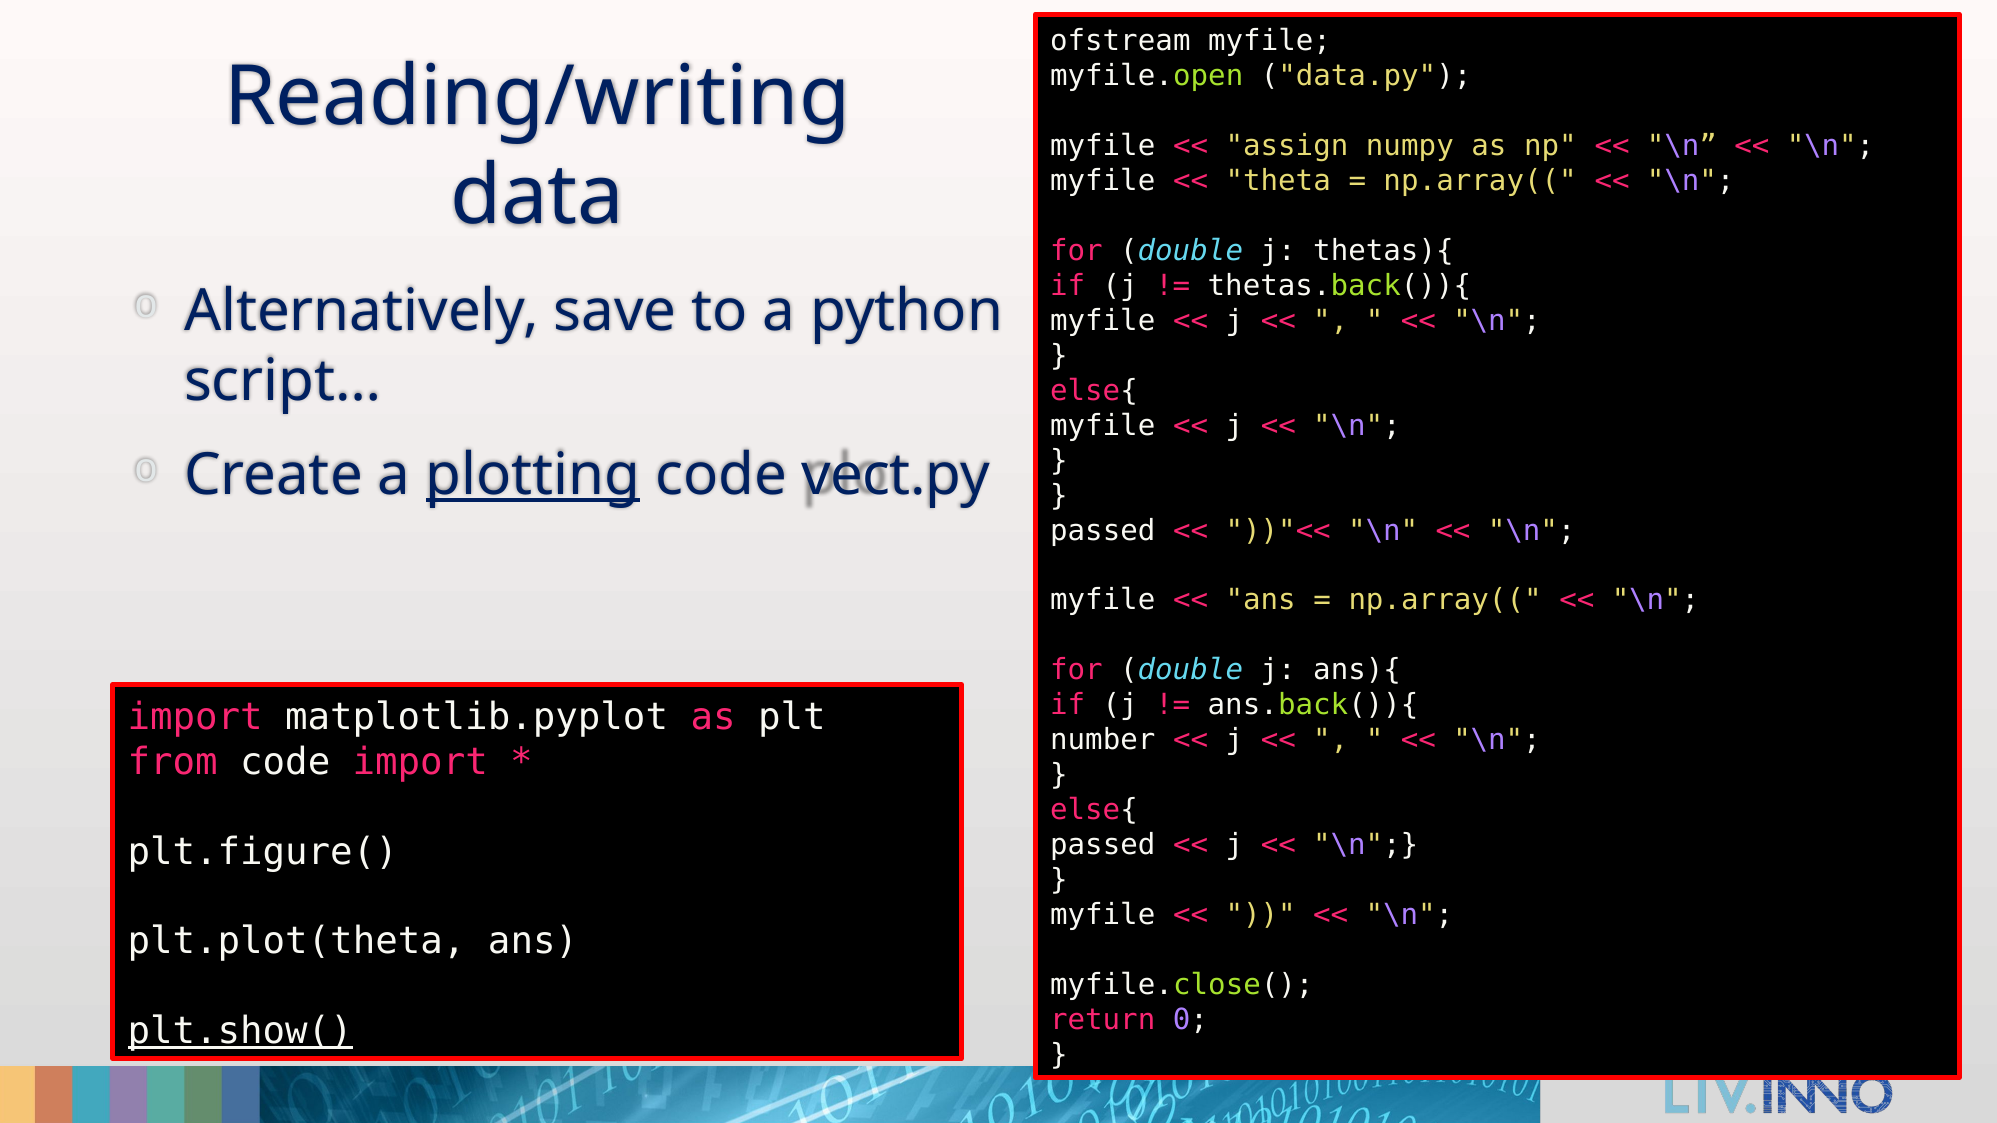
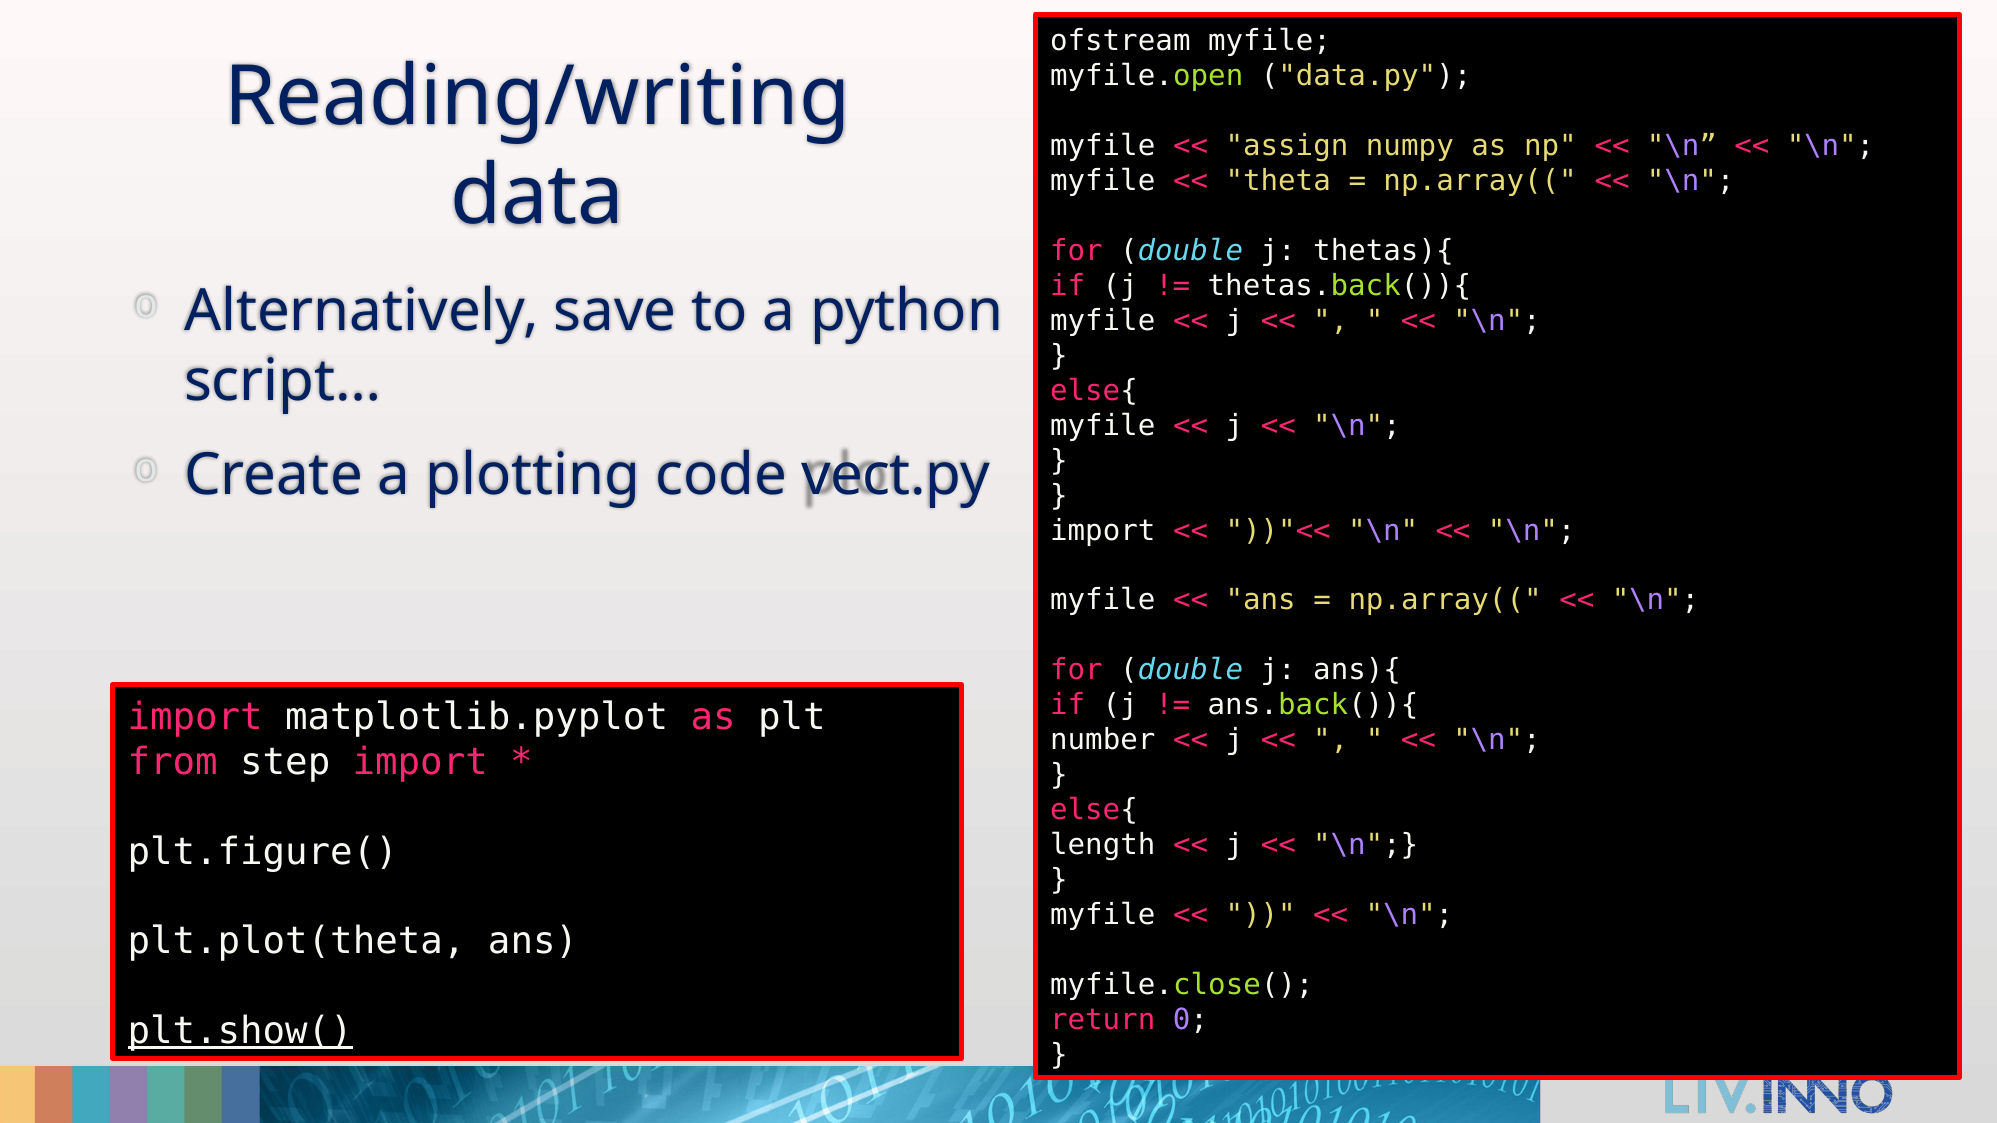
plotting underline: present -> none
passed at (1103, 531): passed -> import
from code: code -> step
passed at (1103, 845): passed -> length
